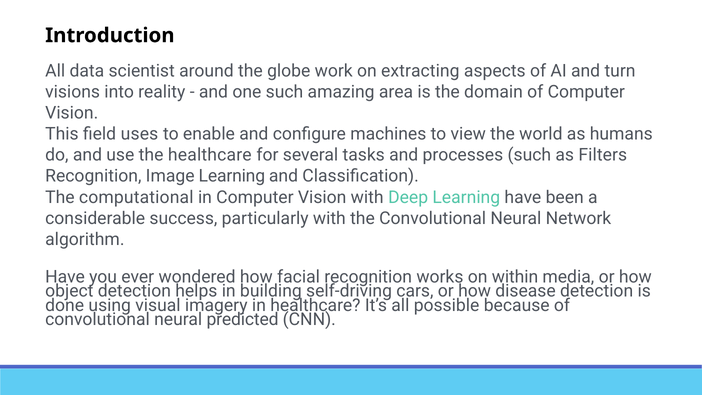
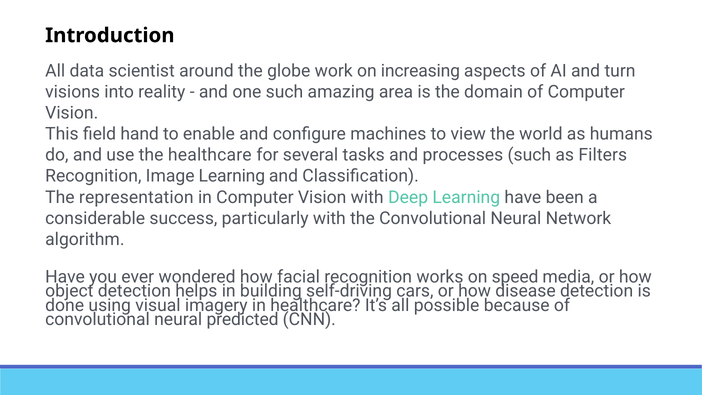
extracting: extracting -> increasing
uses: uses -> hand
computational: computational -> representation
within: within -> speed
